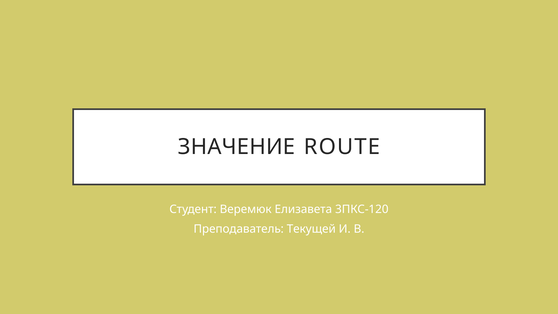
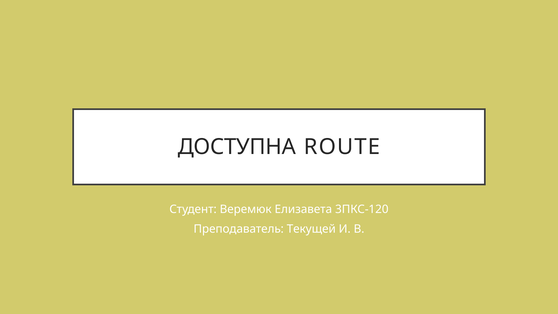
ЗНАЧЕНИЕ: ЗНАЧЕНИЕ -> ДОСТУПНА
